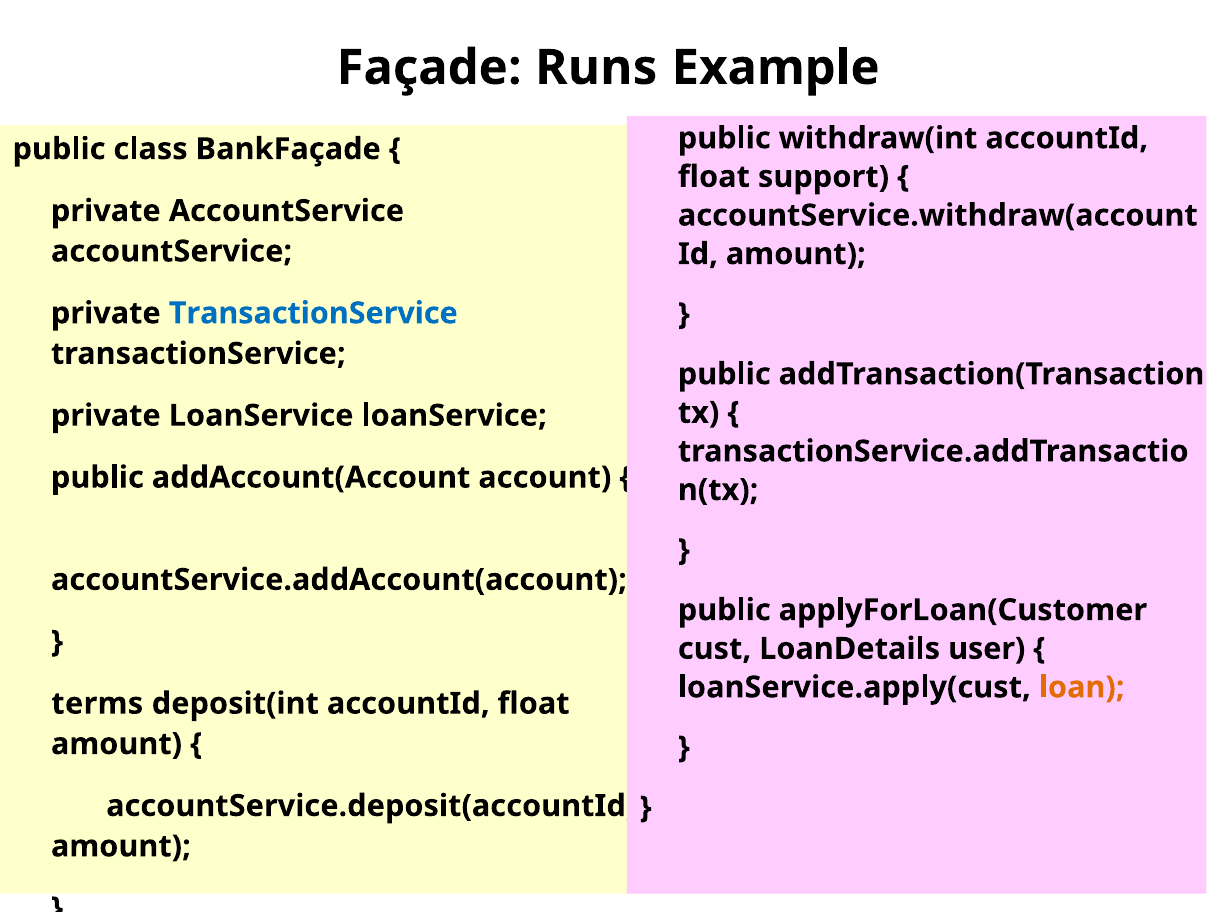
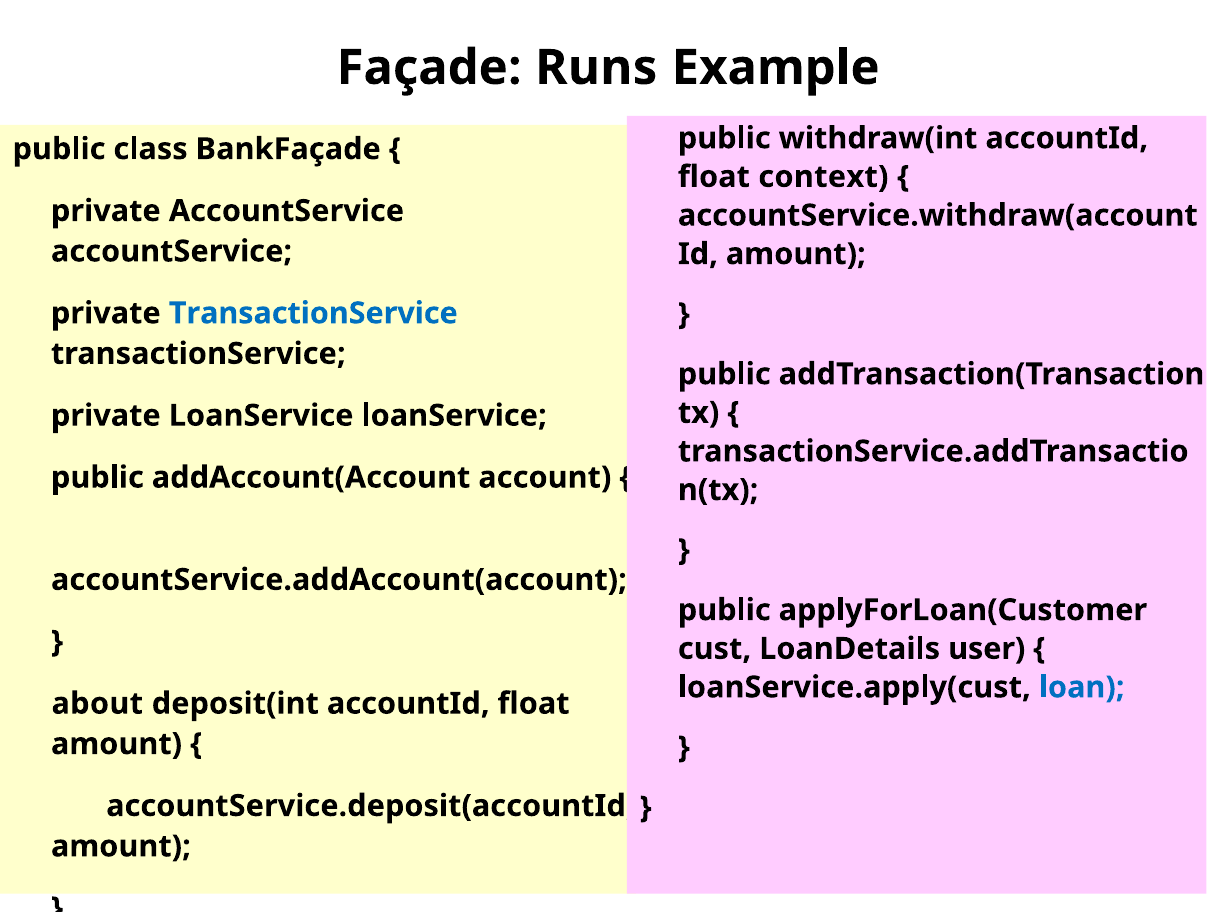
support: support -> context
loan colour: orange -> blue
terms: terms -> about
